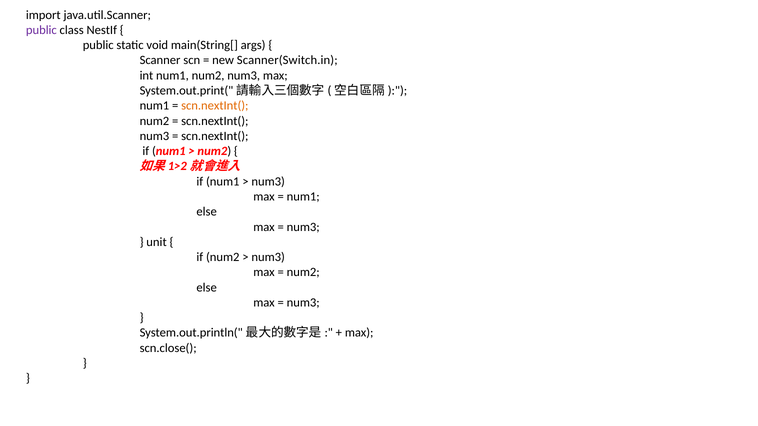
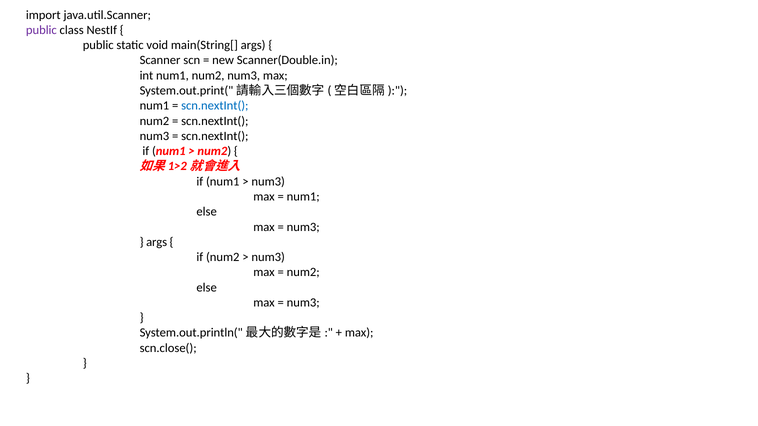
Scanner(Switch.in: Scanner(Switch.in -> Scanner(Double.in
scn.nextInt( at (215, 106) colour: orange -> blue
unit at (157, 242): unit -> args
